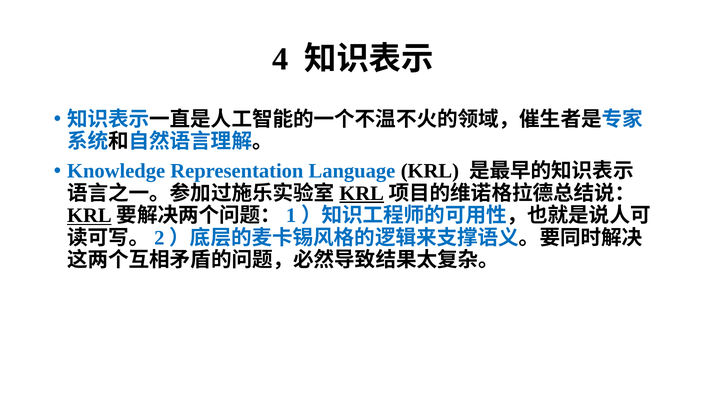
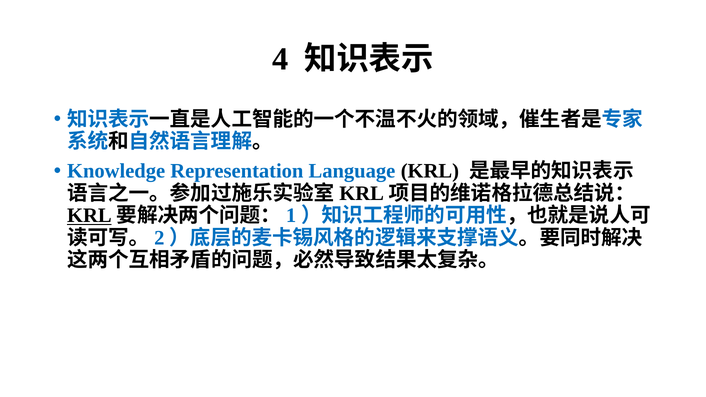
KRL at (362, 193) underline: present -> none
